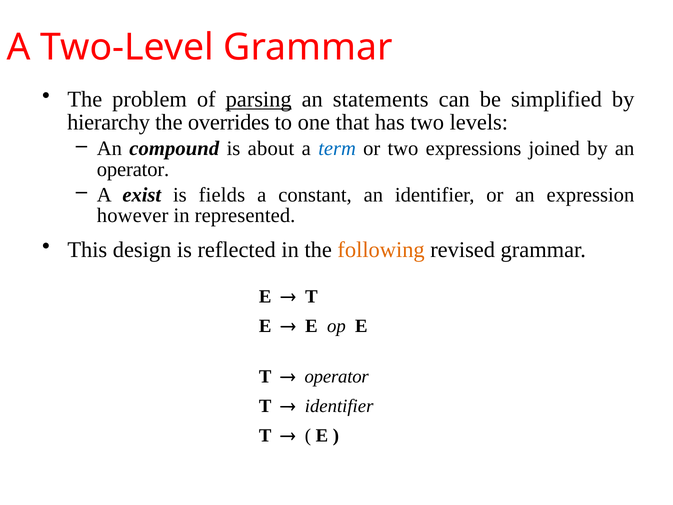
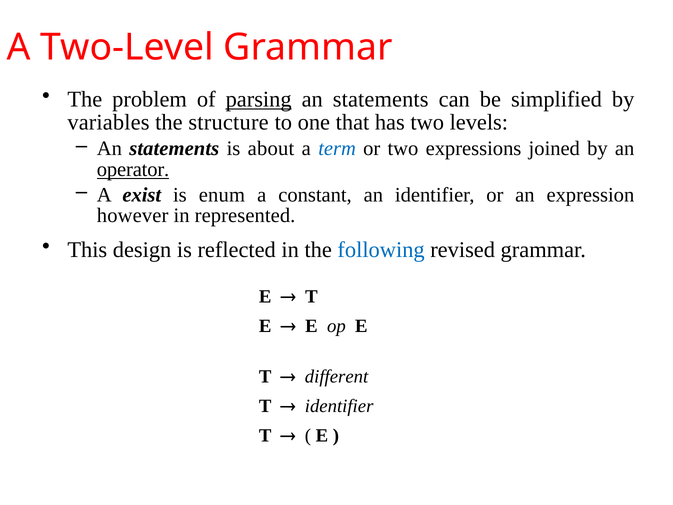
hierarchy: hierarchy -> variables
overrides: overrides -> structure
compound at (174, 149): compound -> statements
operator at (133, 170) underline: none -> present
fields: fields -> enum
following colour: orange -> blue
operator at (337, 376): operator -> different
